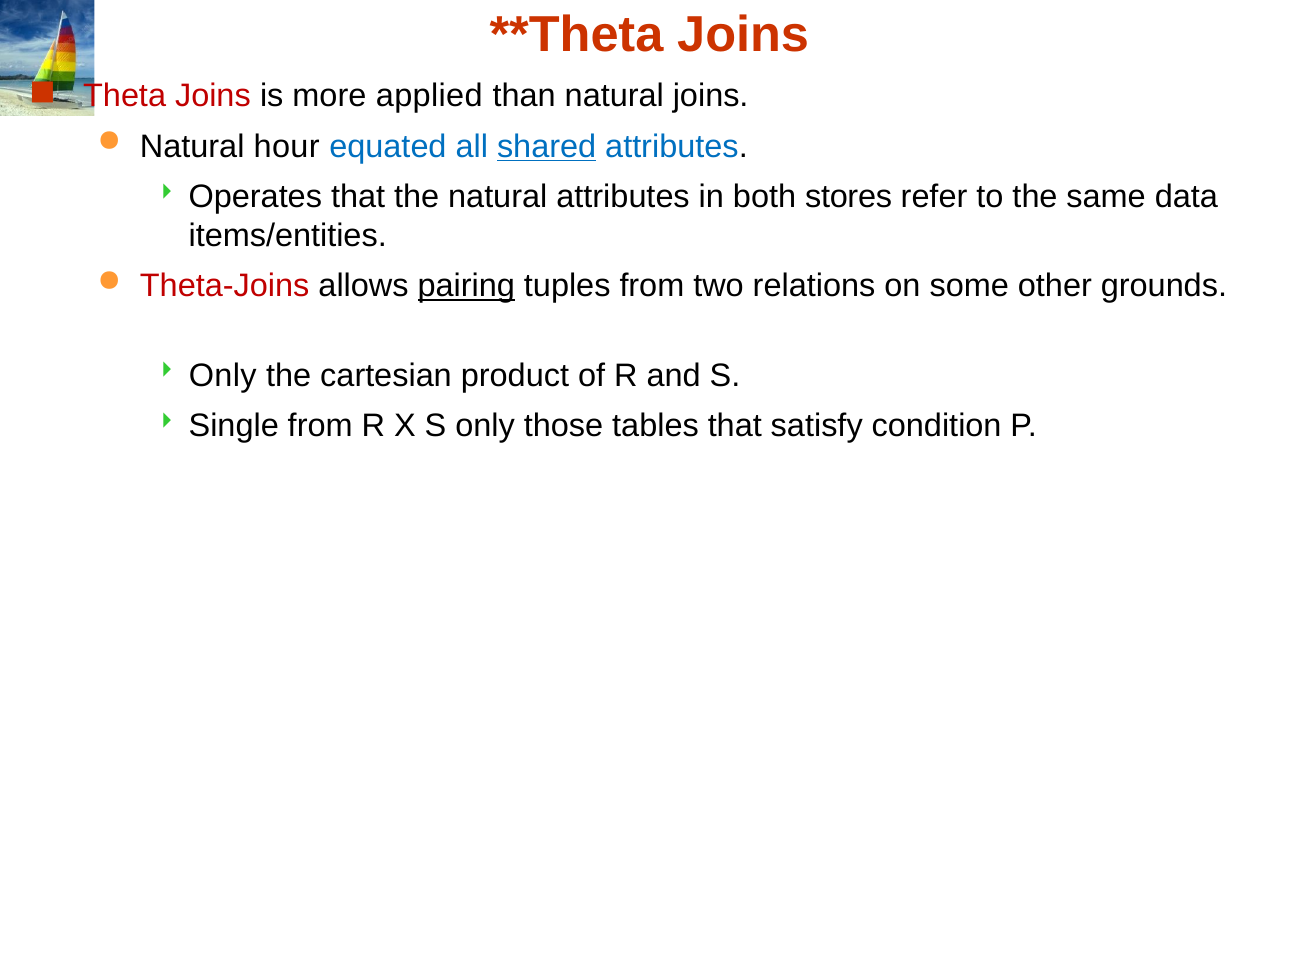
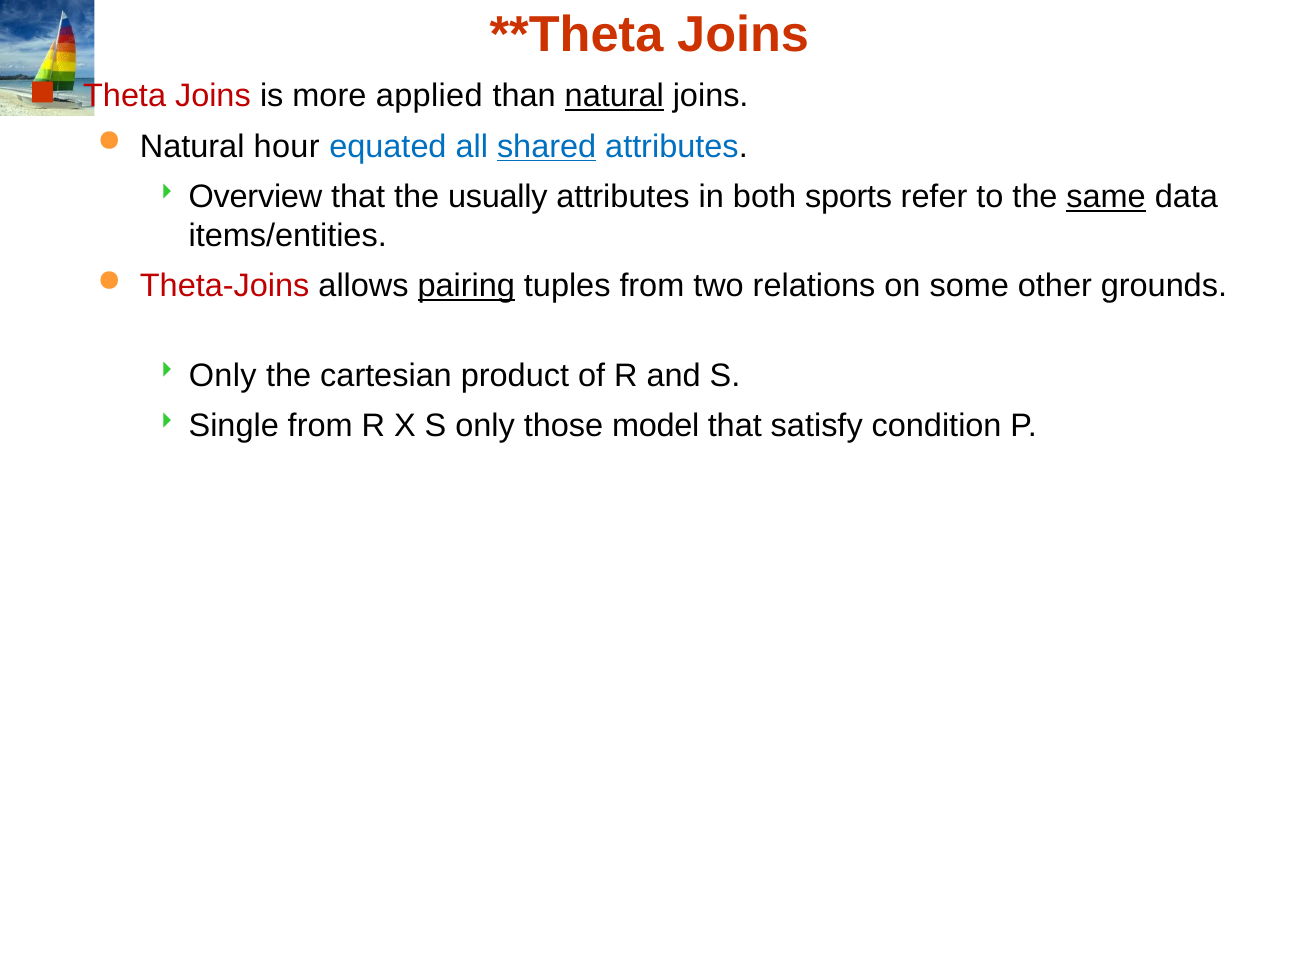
natural at (614, 96) underline: none -> present
Operates: Operates -> Overview
the natural: natural -> usually
stores: stores -> sports
same underline: none -> present
tables: tables -> model
